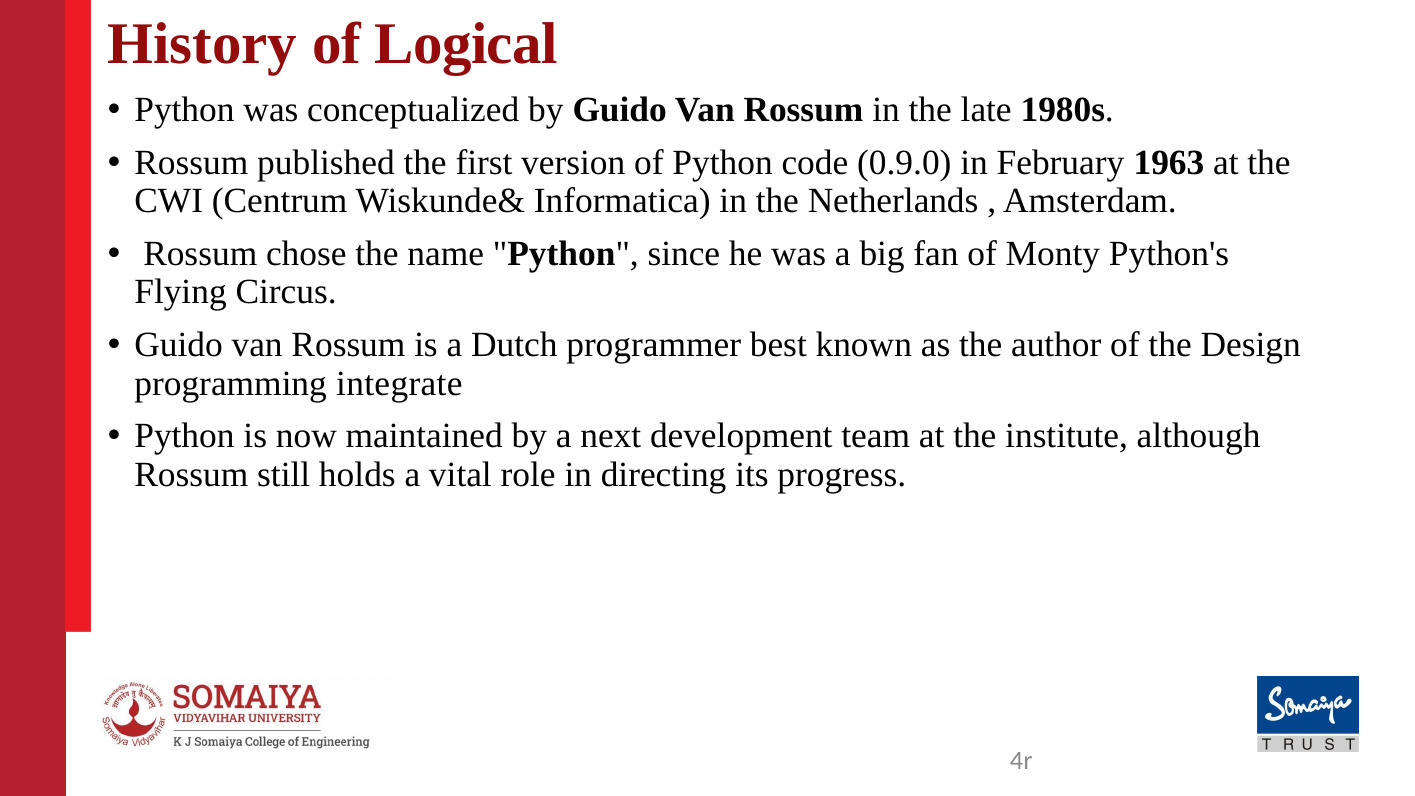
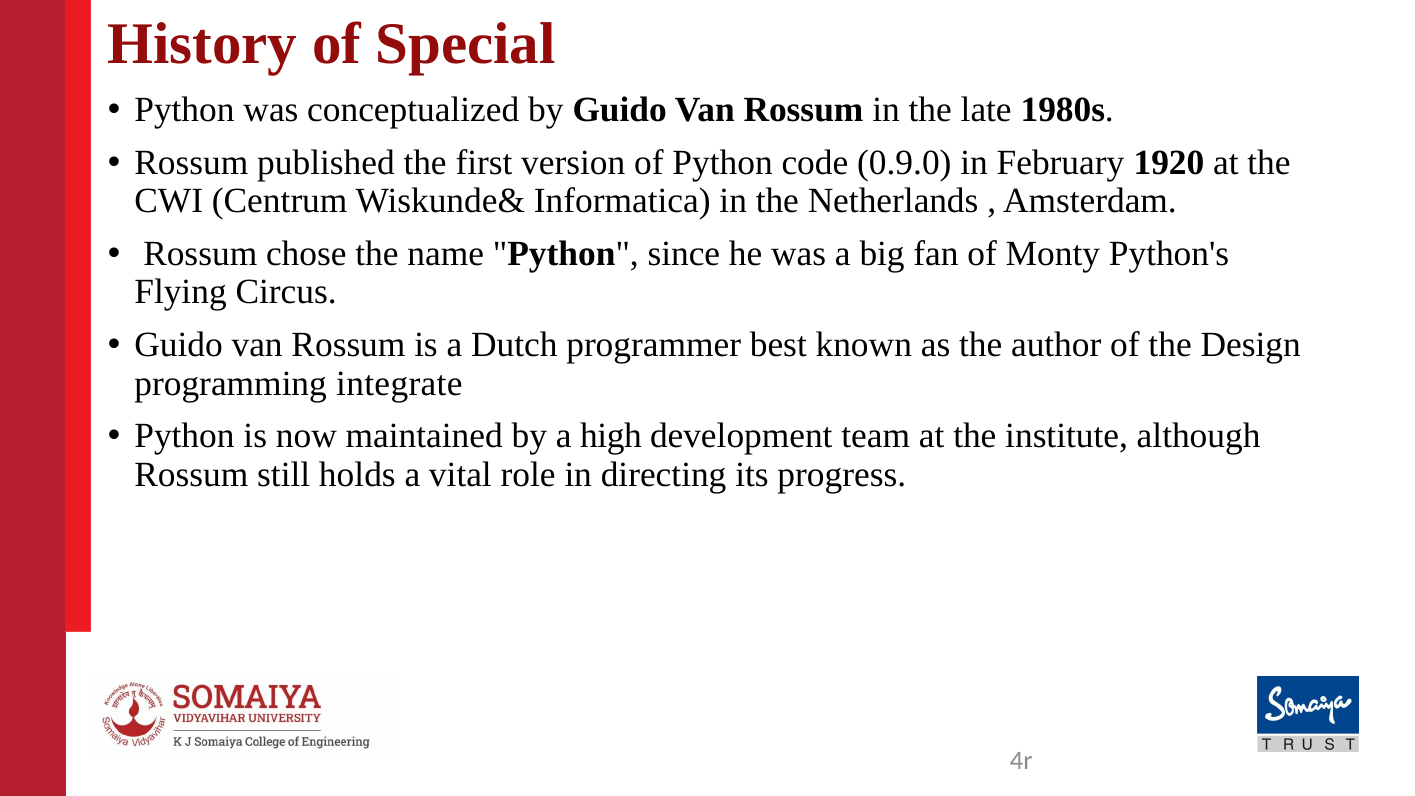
Logical: Logical -> Special
1963: 1963 -> 1920
next: next -> high
